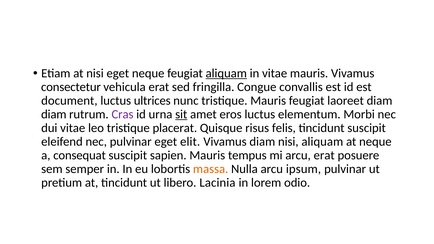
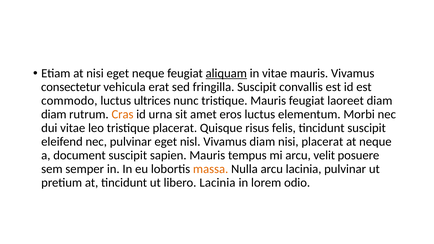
fringilla Congue: Congue -> Suscipit
document: document -> commodo
Cras colour: purple -> orange
sit underline: present -> none
elit: elit -> nisl
nisi aliquam: aliquam -> placerat
consequat: consequat -> document
arcu erat: erat -> velit
arcu ipsum: ipsum -> lacinia
